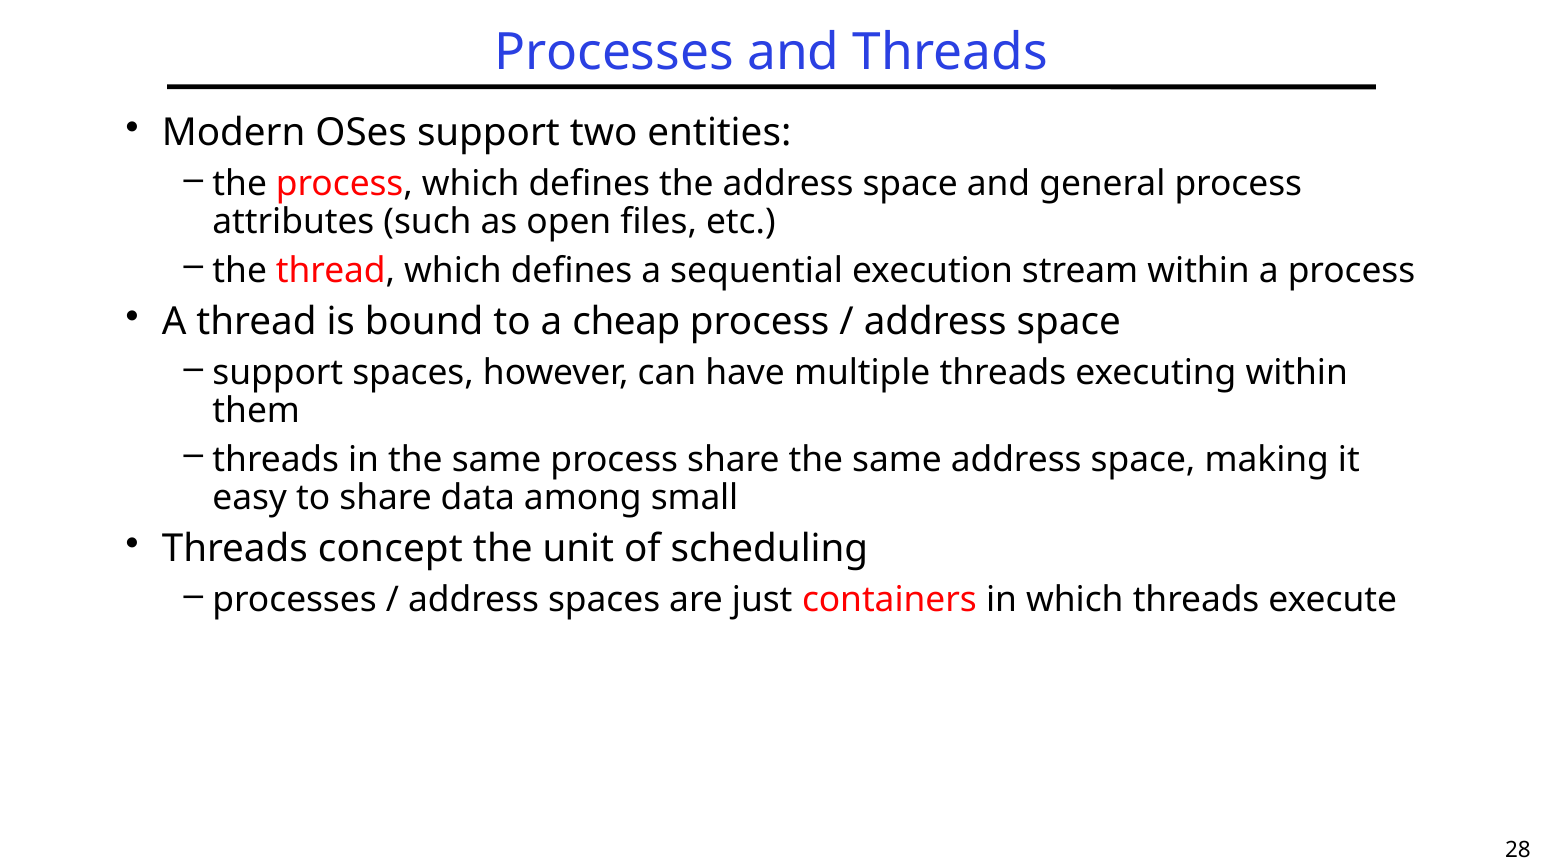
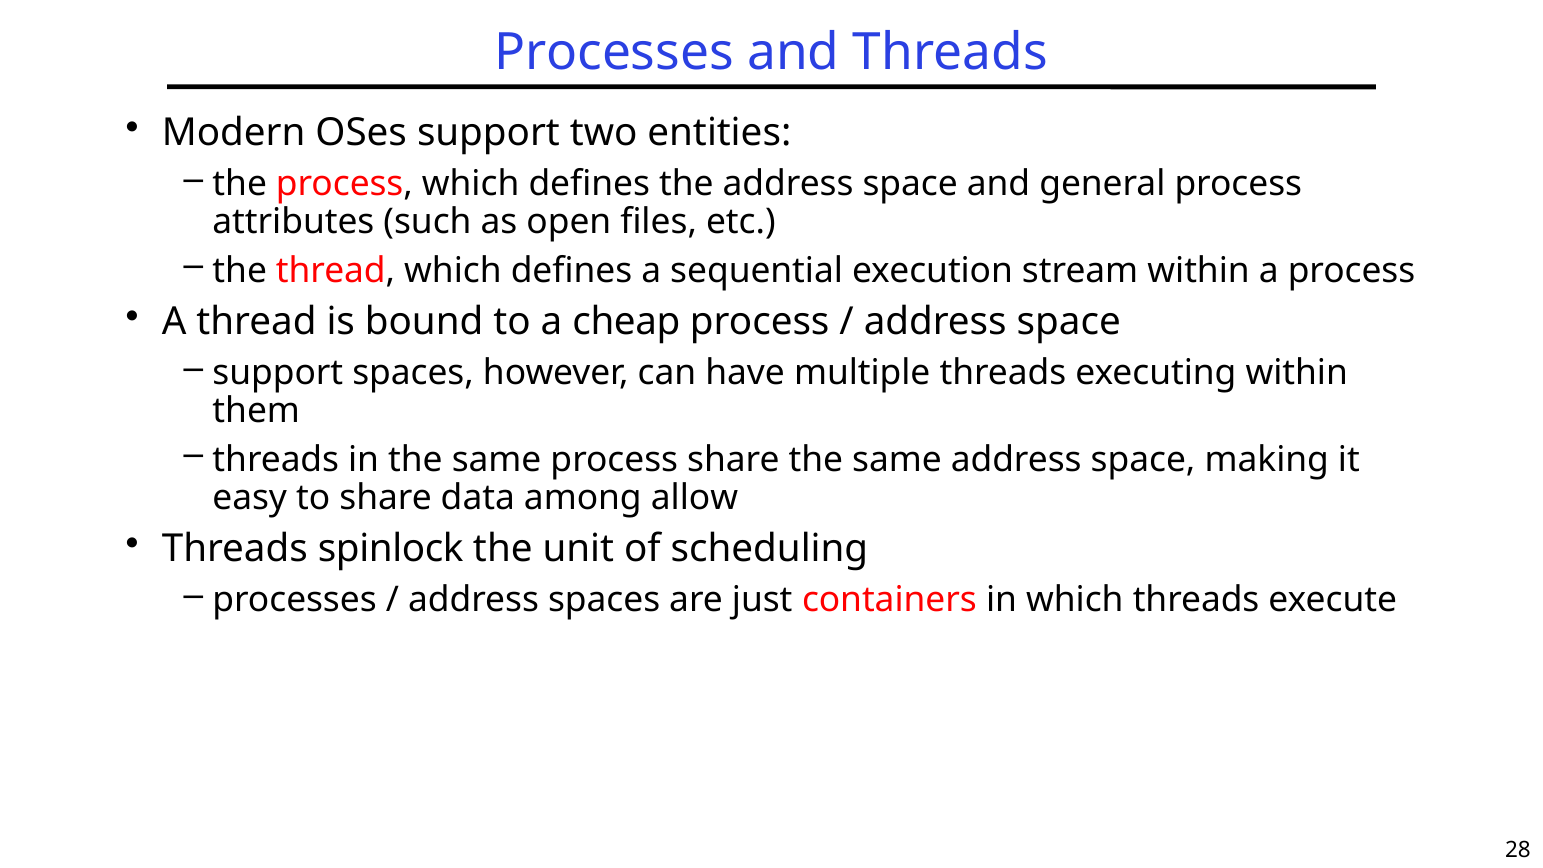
small: small -> allow
concept: concept -> spinlock
